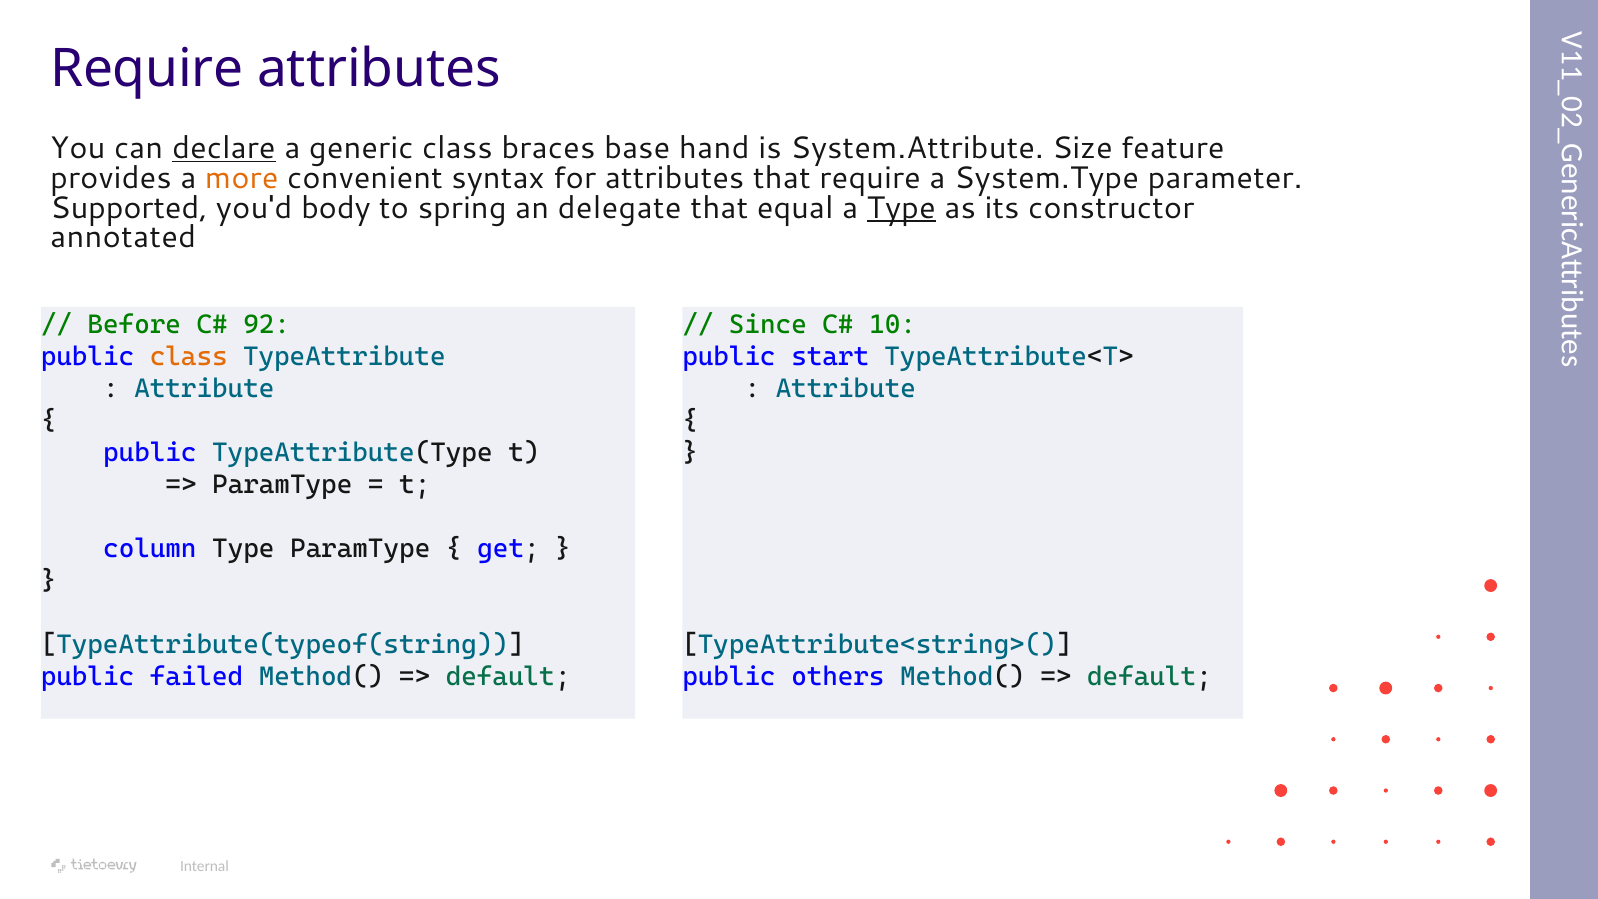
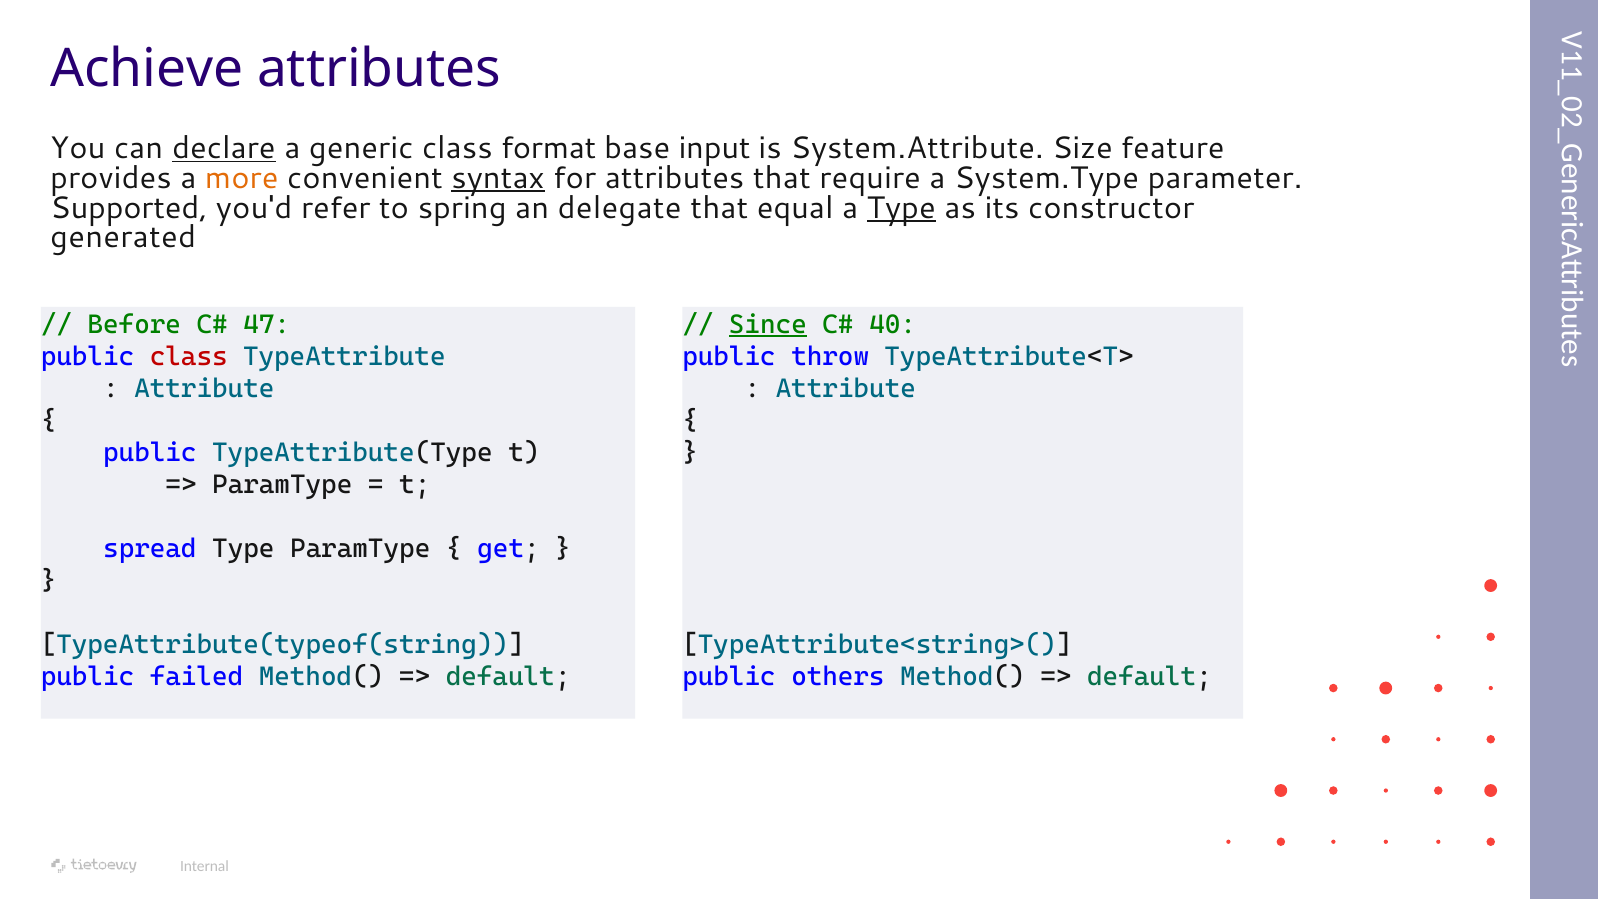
Require at (147, 69): Require -> Achieve
braces: braces -> format
hand: hand -> input
syntax underline: none -> present
body: body -> refer
annotated: annotated -> generated
92: 92 -> 47
Since underline: none -> present
10: 10 -> 40
class at (189, 357) colour: orange -> red
start: start -> throw
column: column -> spread
